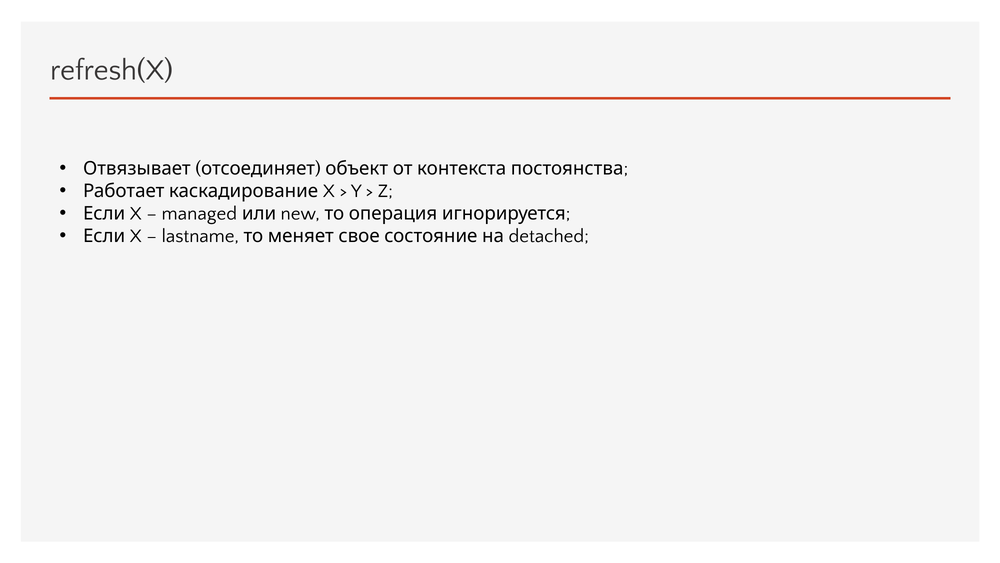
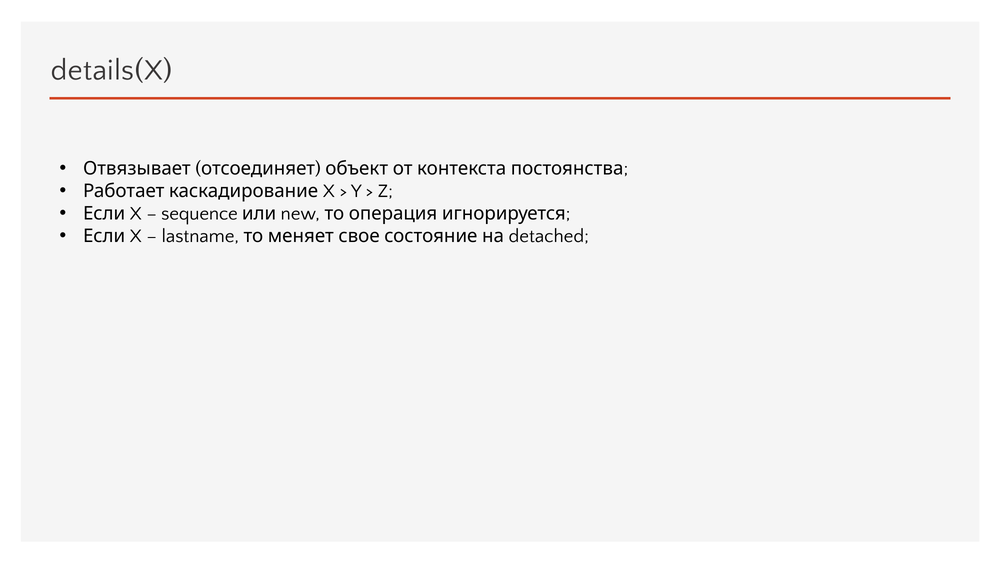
refresh(X: refresh(X -> details(X
managed: managed -> sequence
